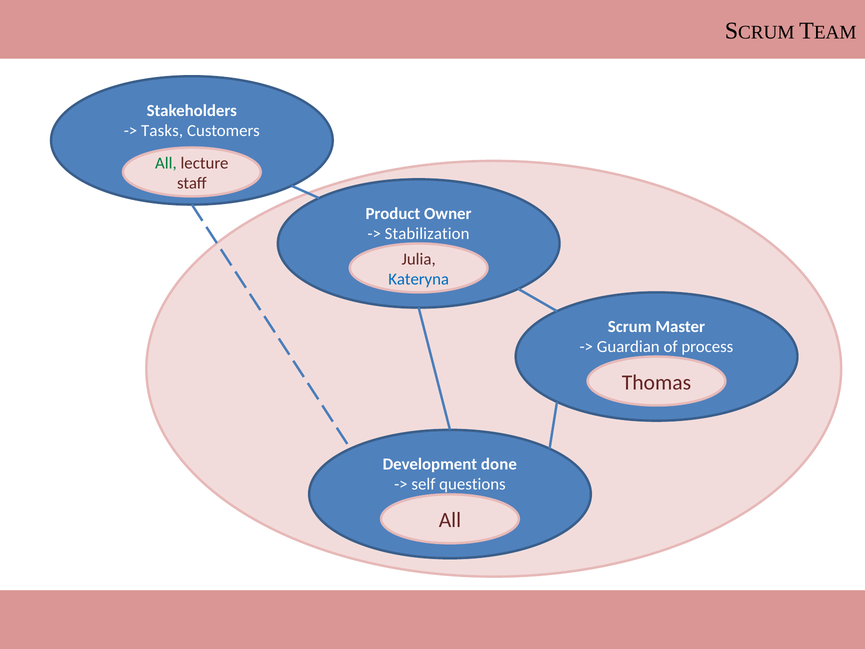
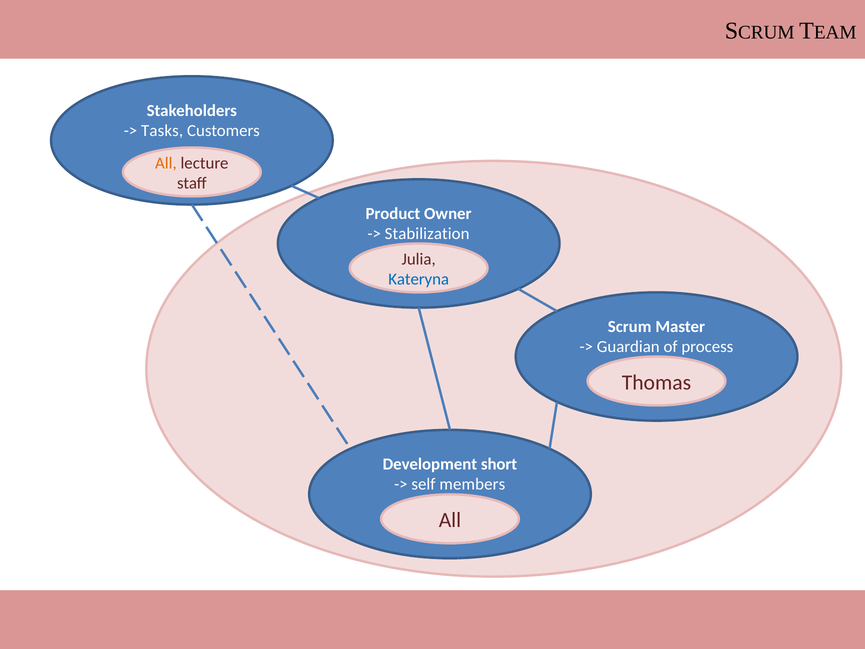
All at (166, 163) colour: green -> orange
done: done -> short
questions: questions -> members
